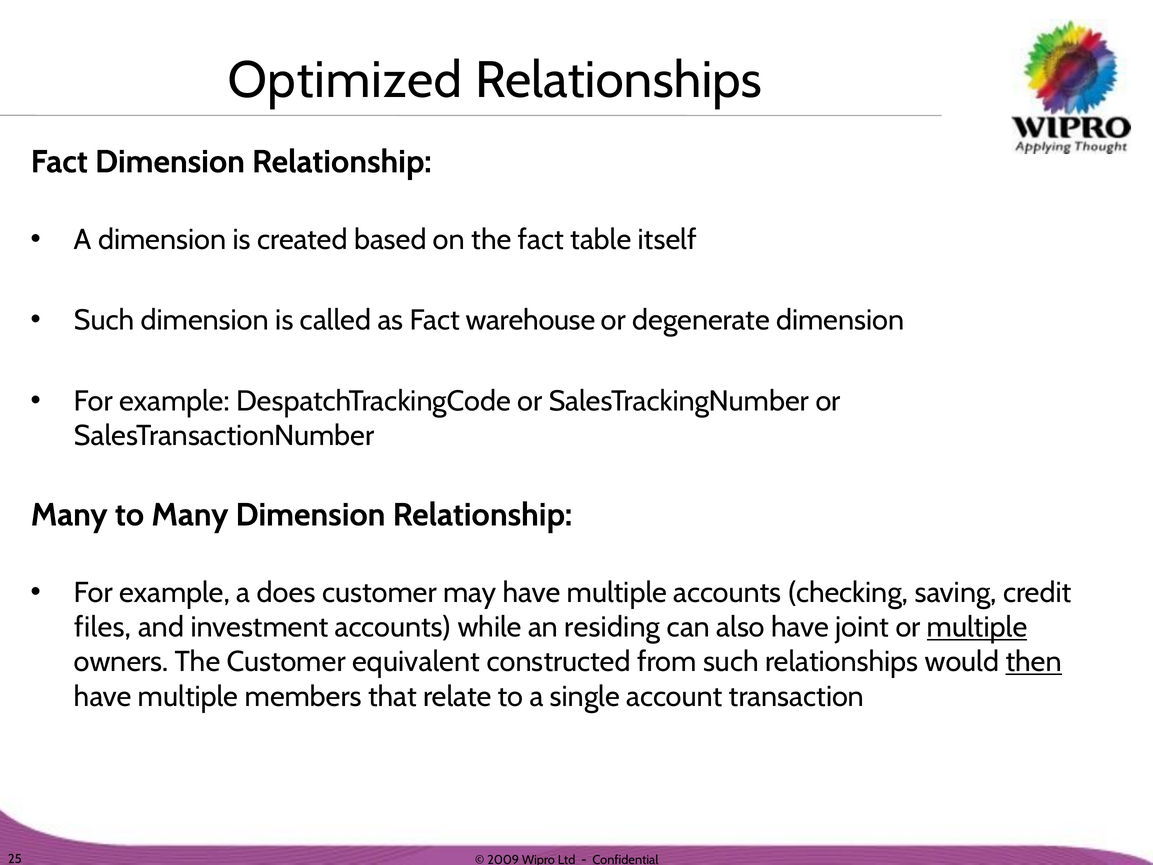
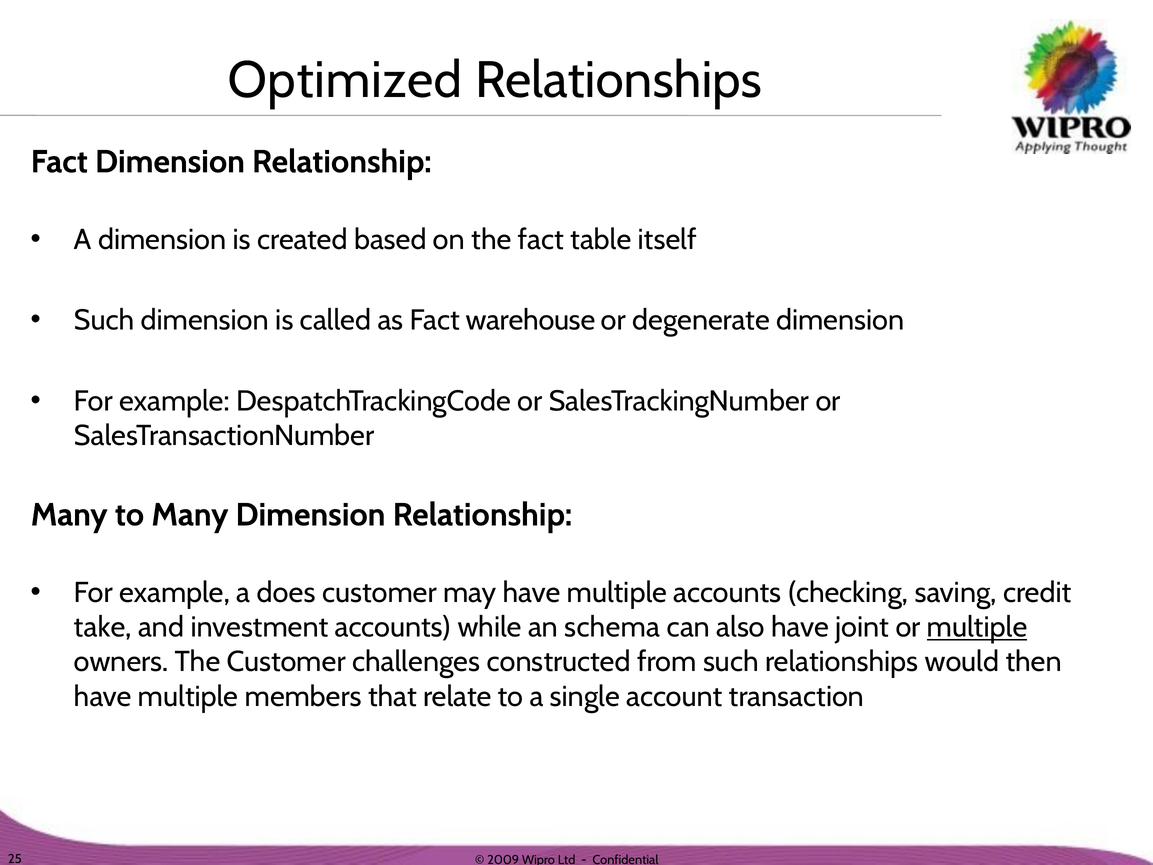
files: files -> take
residing: residing -> schema
equivalent: equivalent -> challenges
then underline: present -> none
